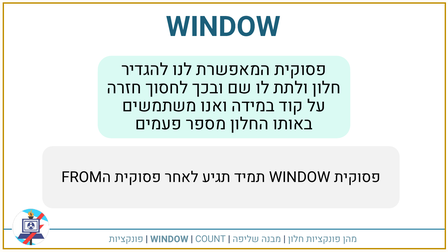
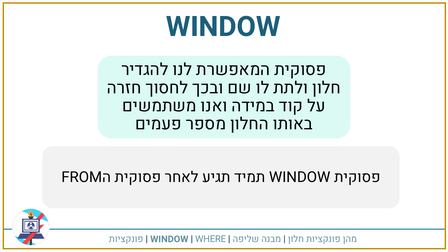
COUNT: COUNT -> WHERE
